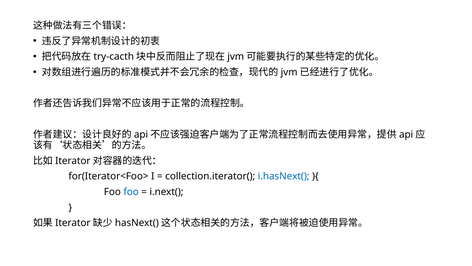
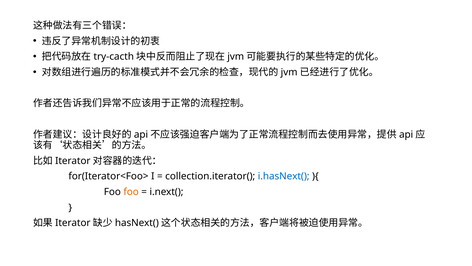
foo at (131, 192) colour: blue -> orange
